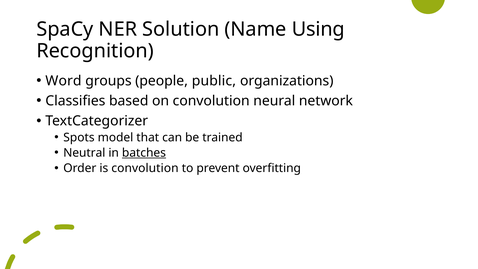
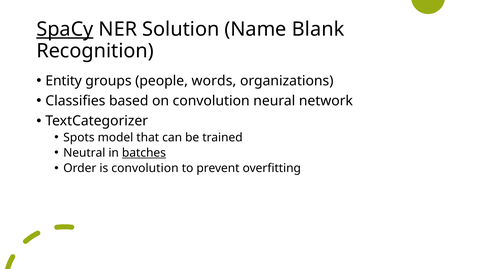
SpaCy underline: none -> present
Using: Using -> Blank
Word: Word -> Entity
public: public -> words
